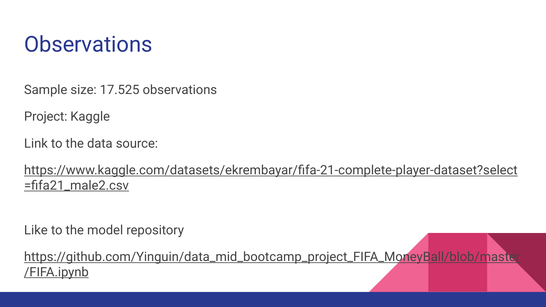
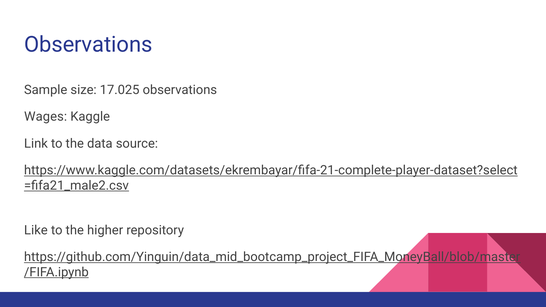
17.525: 17.525 -> 17.025
Project: Project -> Wages
model: model -> higher
